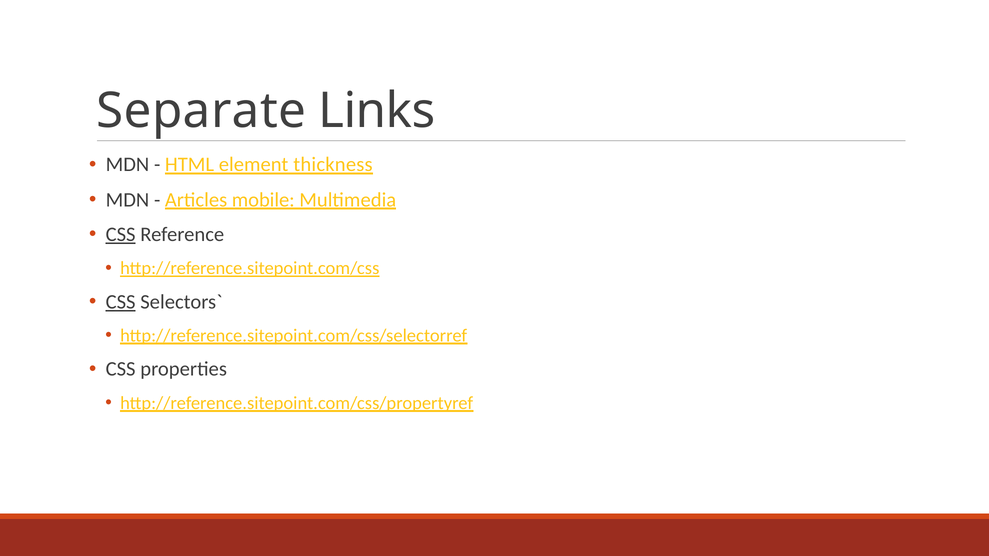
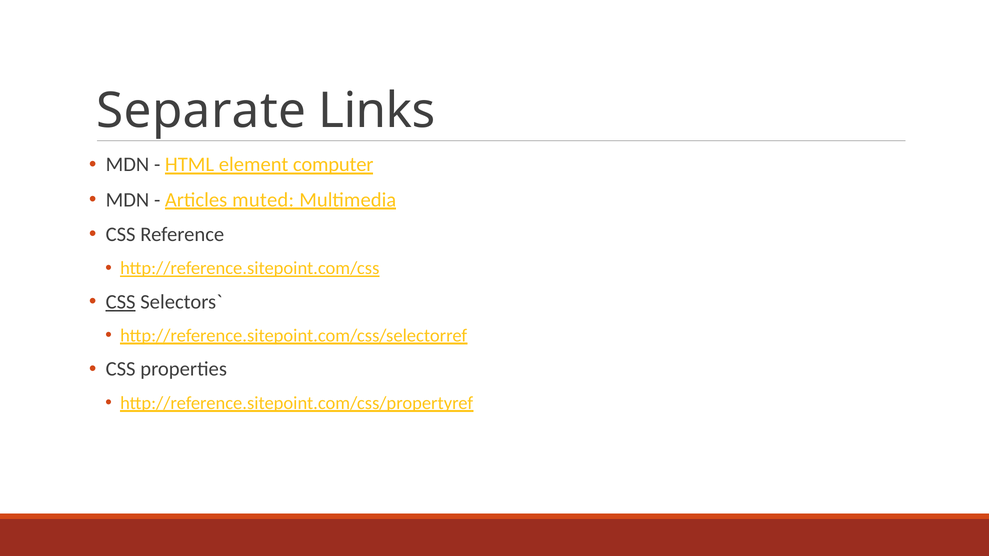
thickness: thickness -> computer
mobile: mobile -> muted
CSS at (121, 235) underline: present -> none
